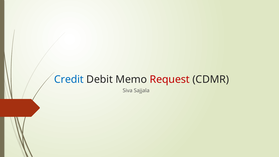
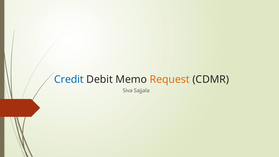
Request colour: red -> orange
